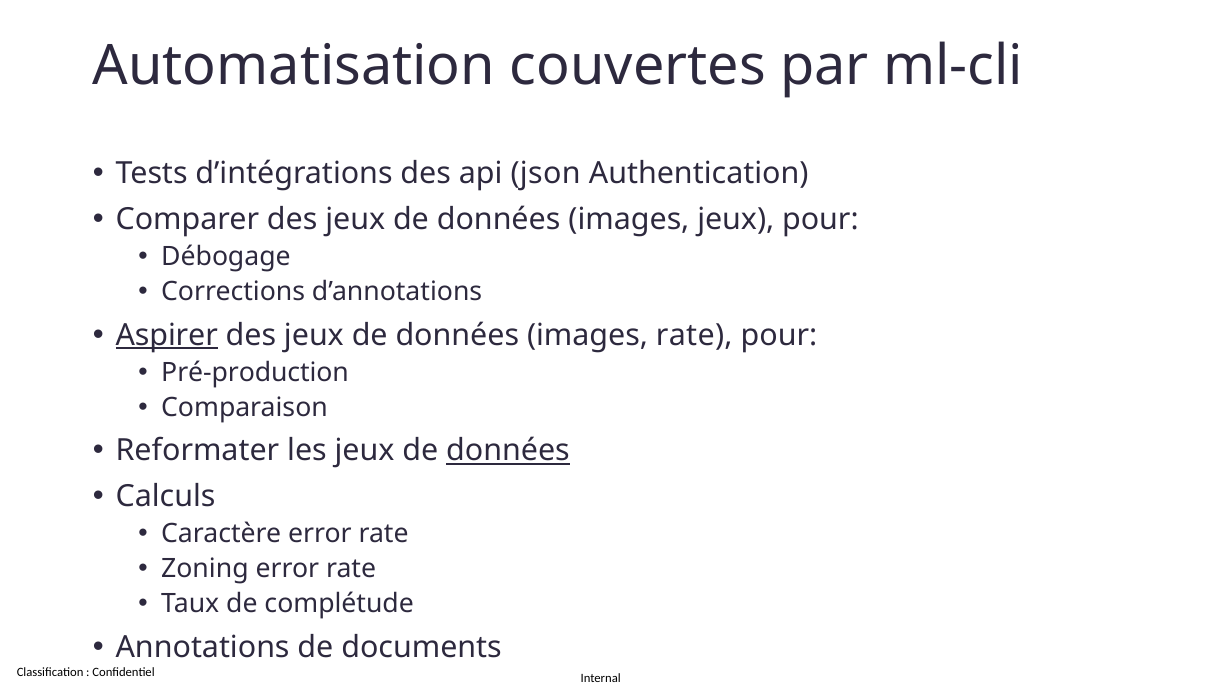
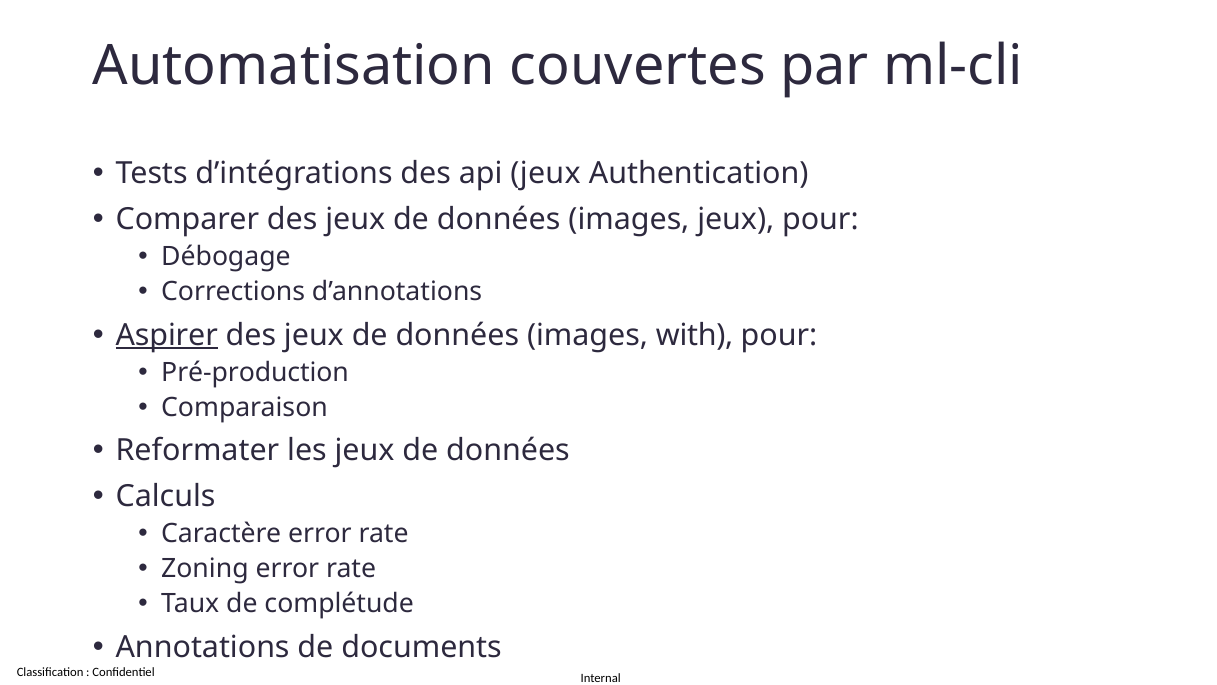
api json: json -> jeux
images rate: rate -> with
données at (508, 451) underline: present -> none
